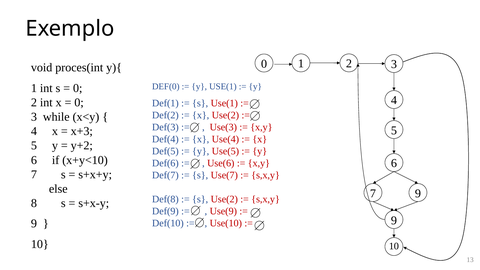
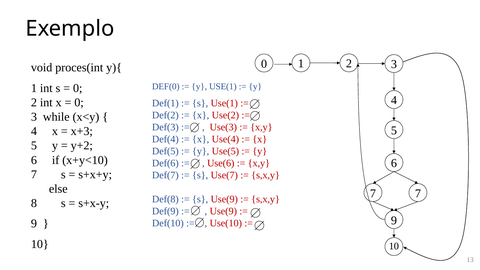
7 9: 9 -> 7
s Use(2: Use(2 -> Use(9
